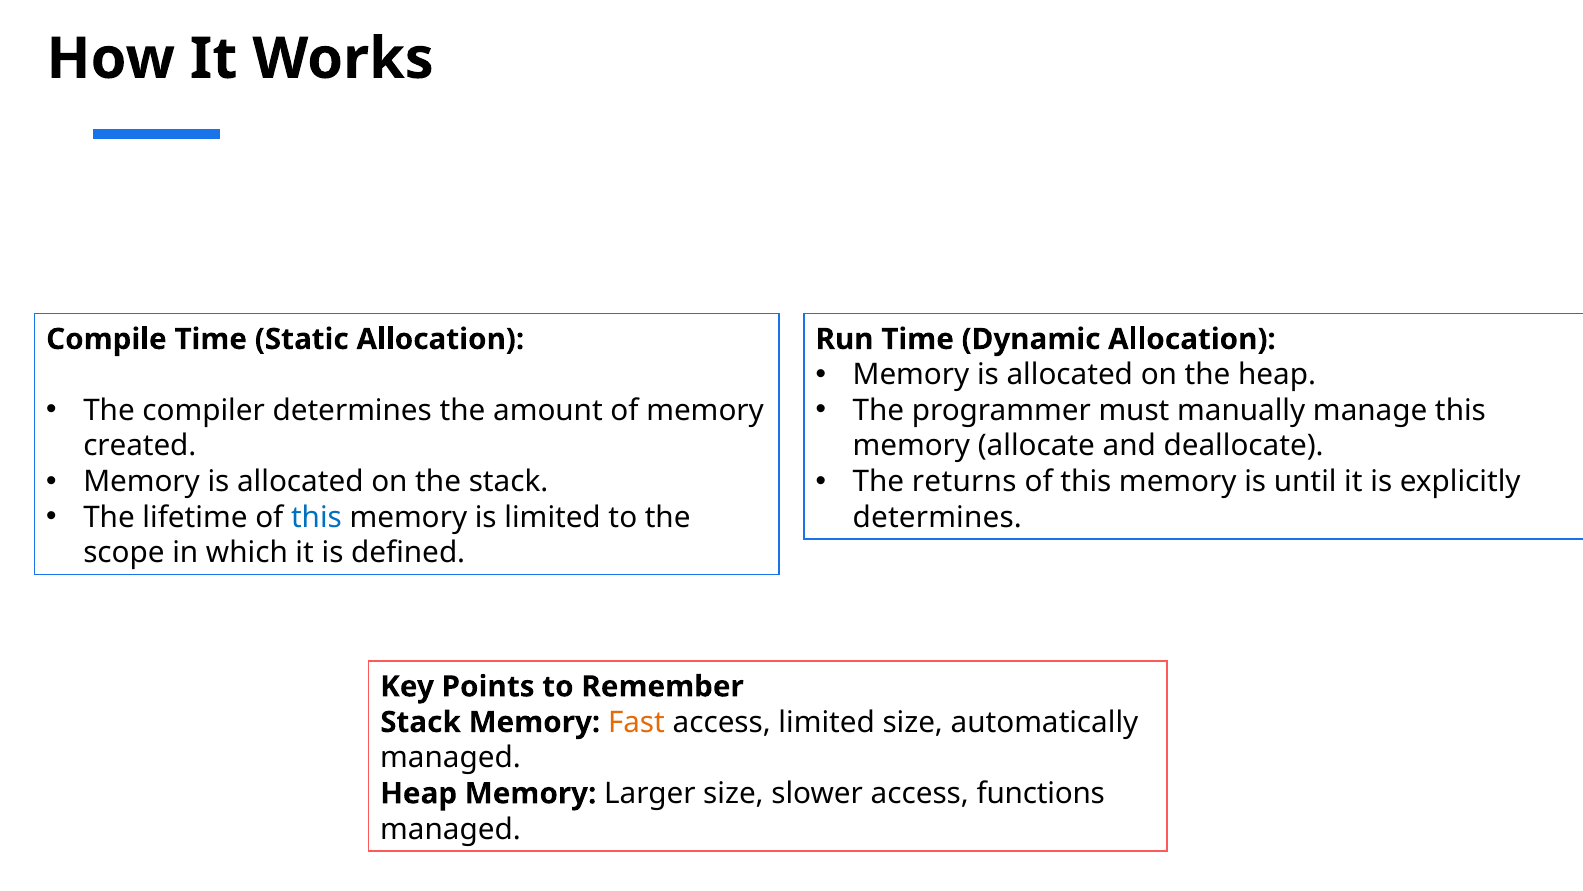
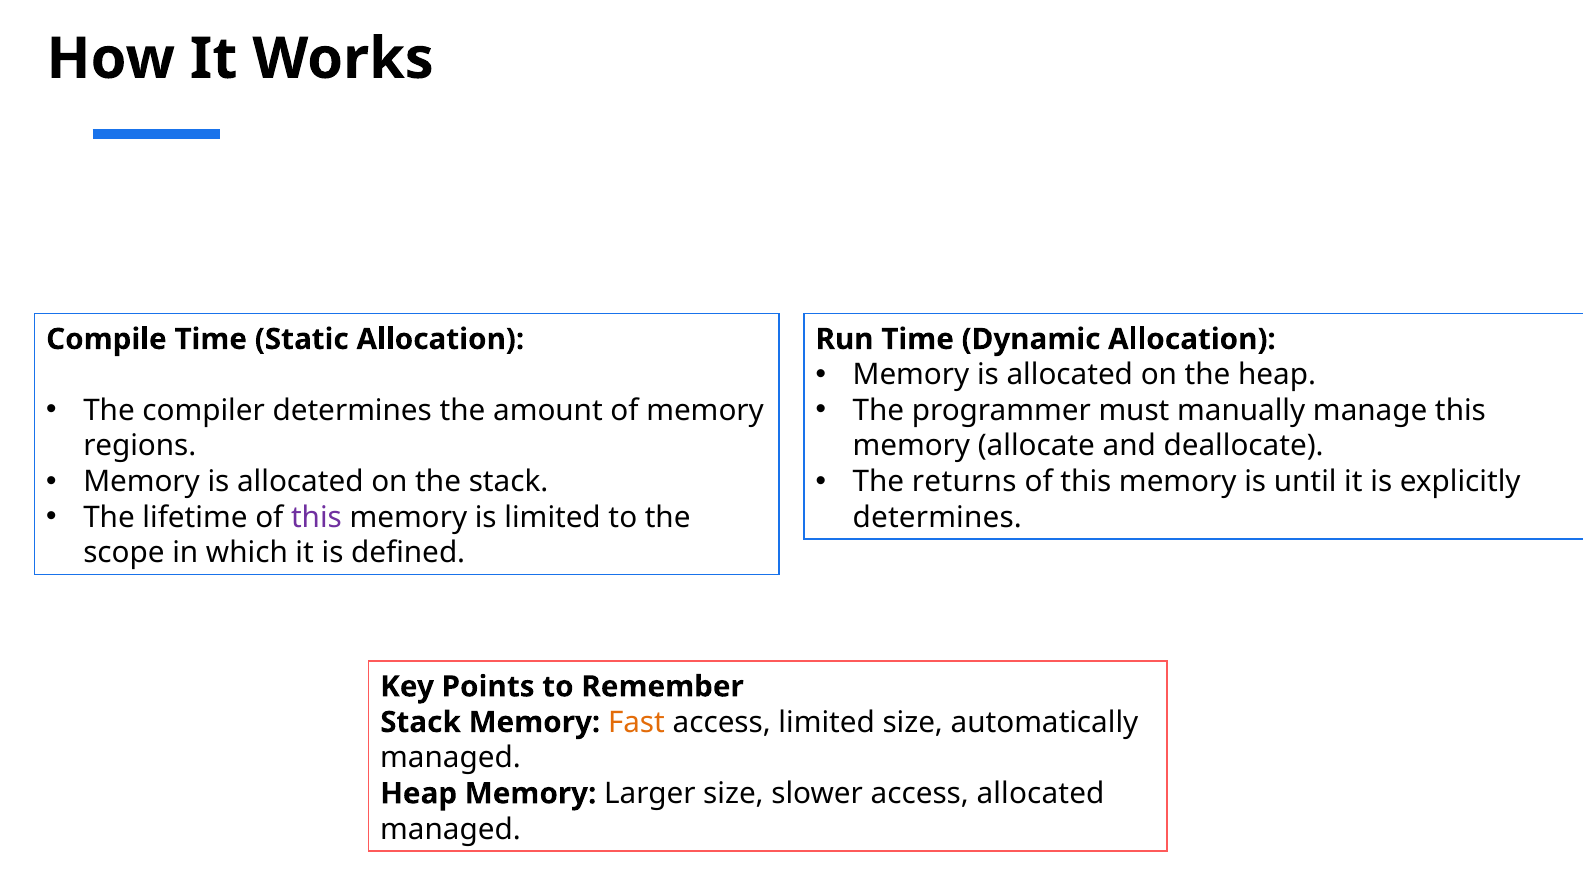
created: created -> regions
this at (316, 517) colour: blue -> purple
access functions: functions -> allocated
